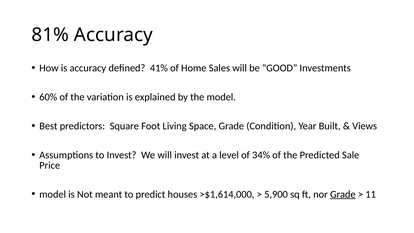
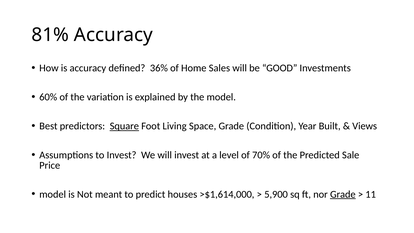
41%: 41% -> 36%
Square underline: none -> present
34%: 34% -> 70%
